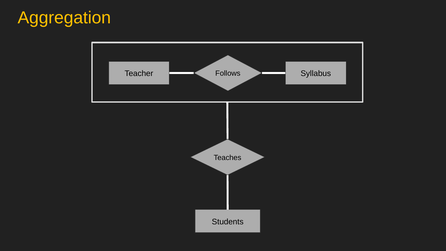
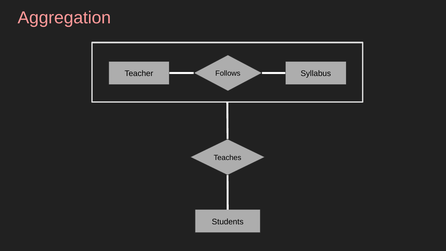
Aggregation colour: yellow -> pink
